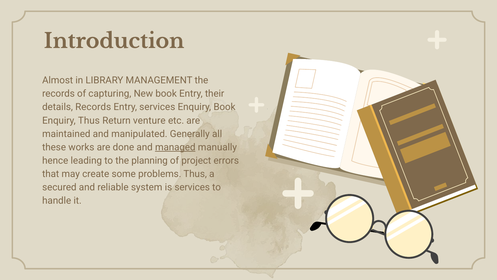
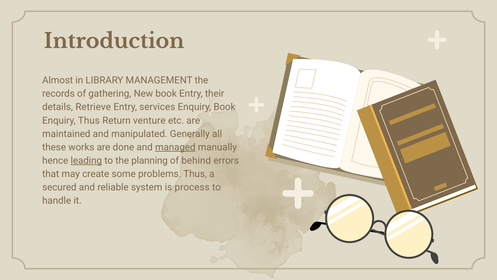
capturing: capturing -> gathering
details Records: Records -> Retrieve
leading underline: none -> present
project: project -> behind
is services: services -> process
